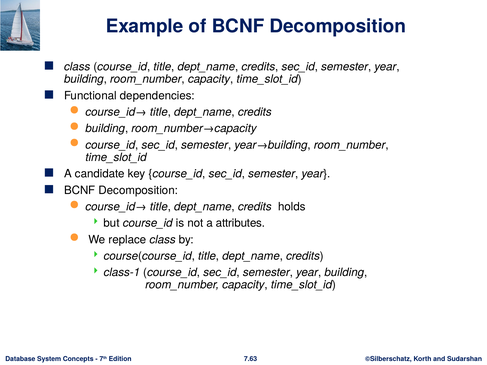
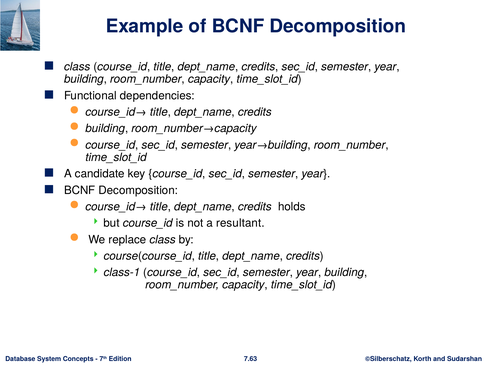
attributes: attributes -> resultant
